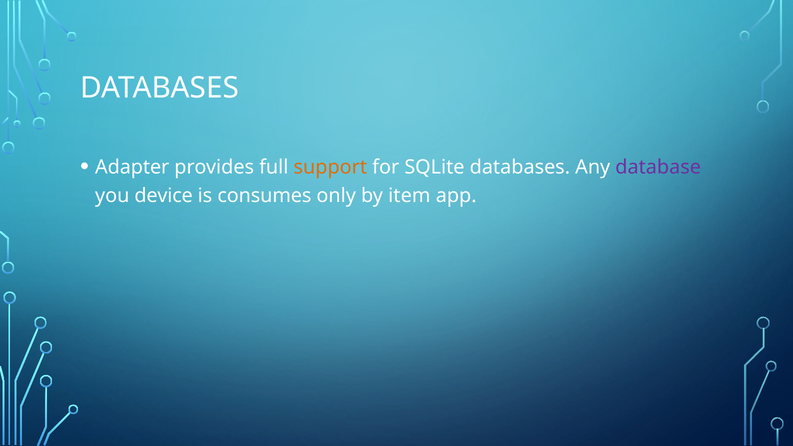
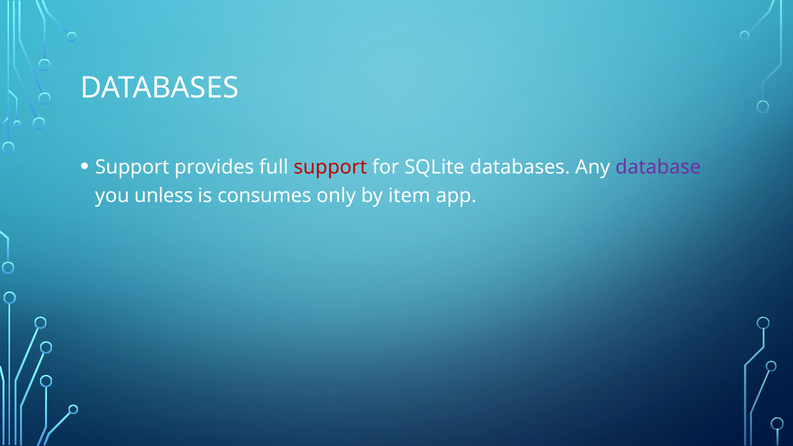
Adapter at (132, 167): Adapter -> Support
support at (330, 167) colour: orange -> red
device: device -> unless
